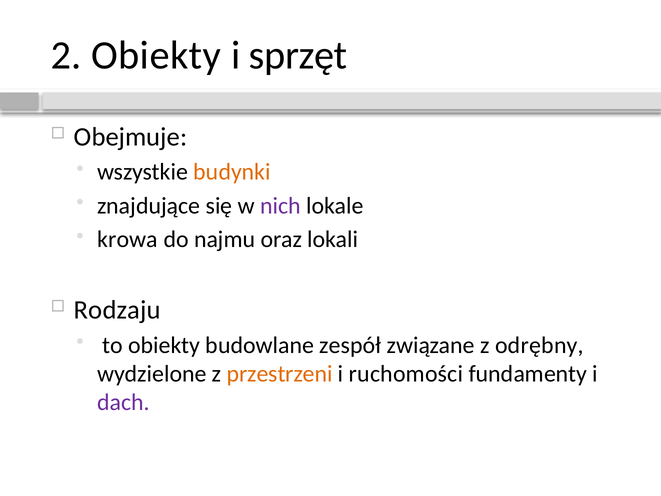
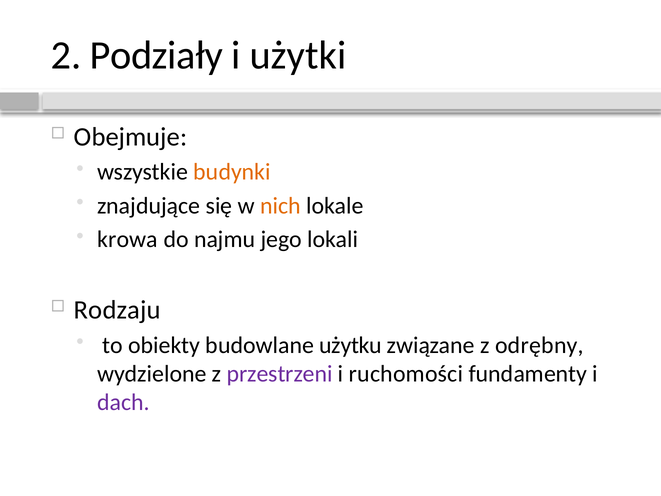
2 Obiekty: Obiekty -> Podziały
sprzęt: sprzęt -> użytki
nich colour: purple -> orange
oraz: oraz -> jego
zespół: zespół -> użytku
przestrzeni colour: orange -> purple
